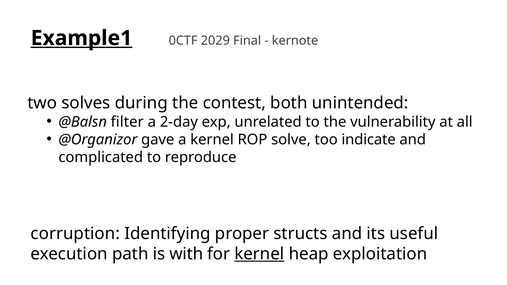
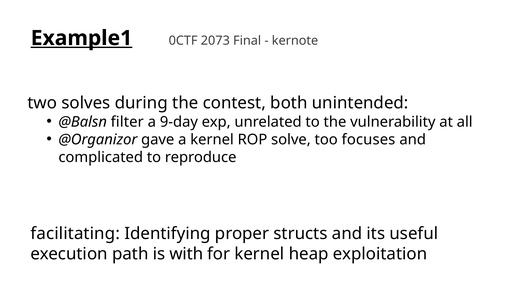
2029: 2029 -> 2073
2-day: 2-day -> 9-day
indicate: indicate -> focuses
corruption: corruption -> facilitating
kernel at (259, 254) underline: present -> none
